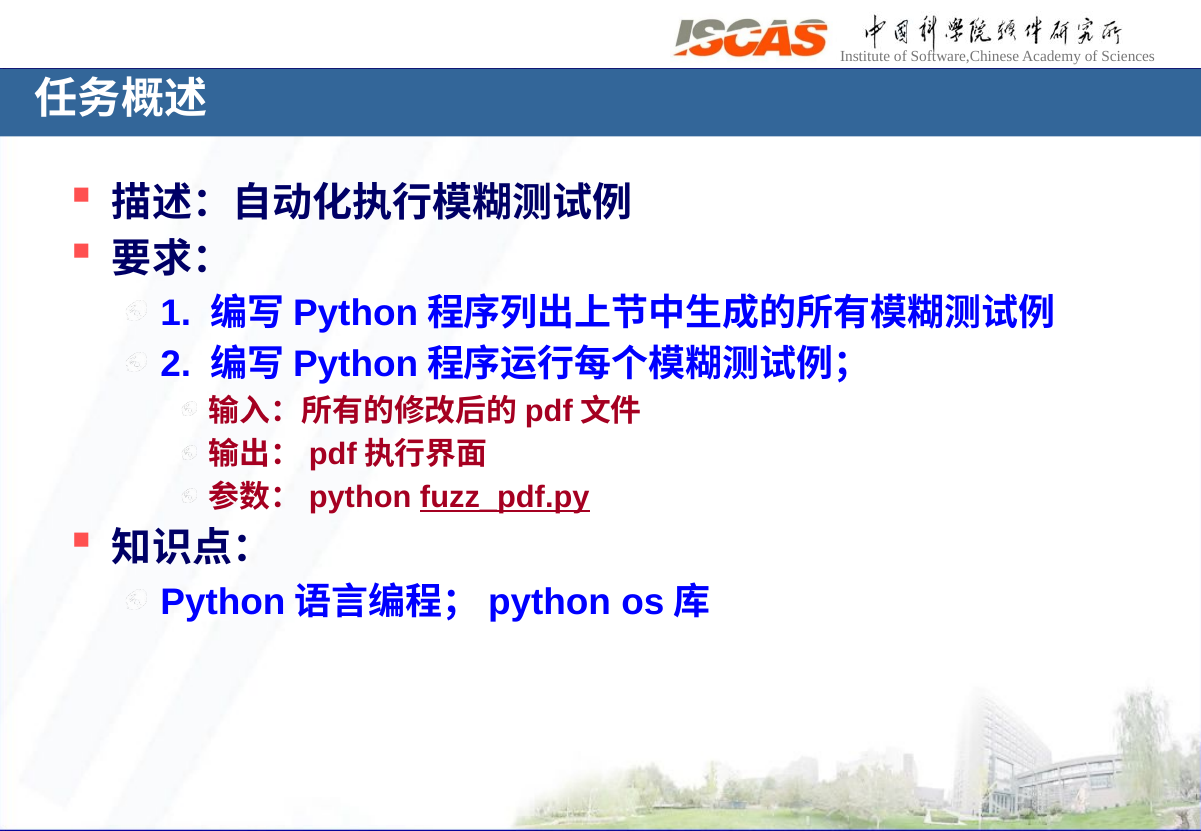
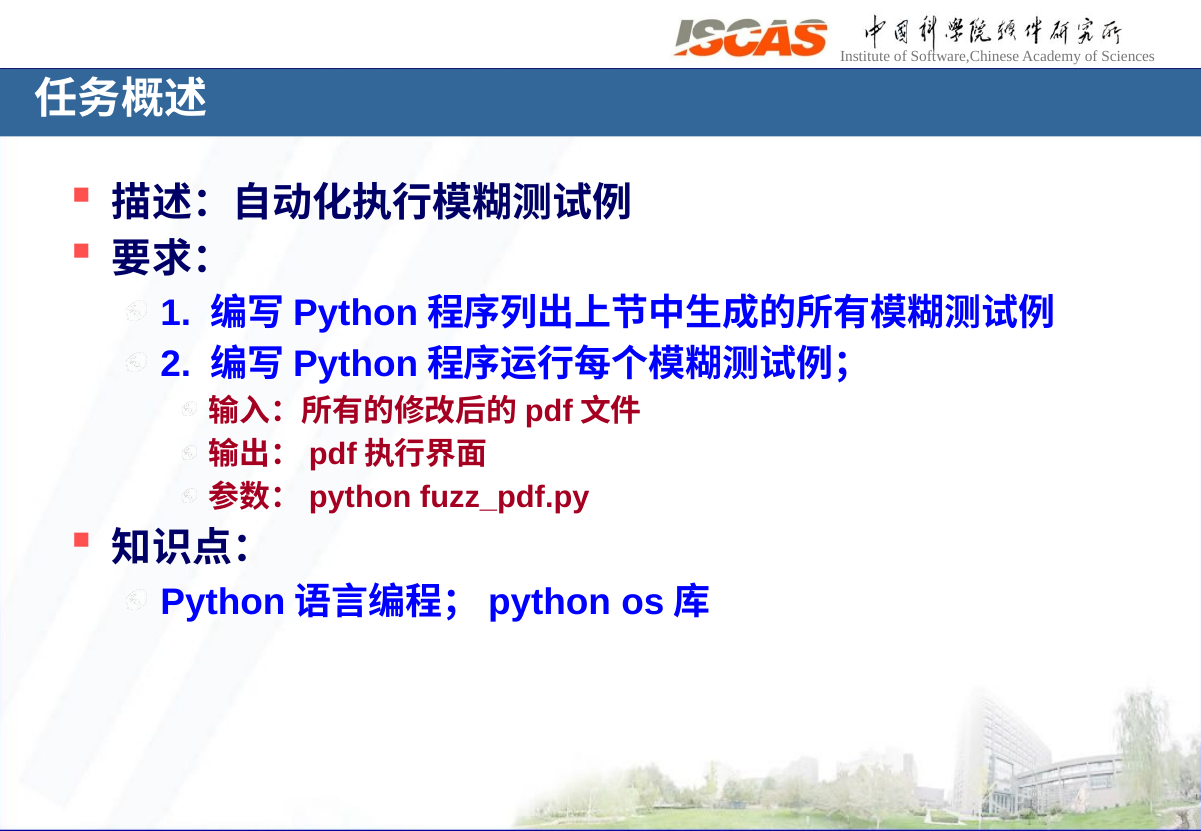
fuzz_pdf.py underline: present -> none
